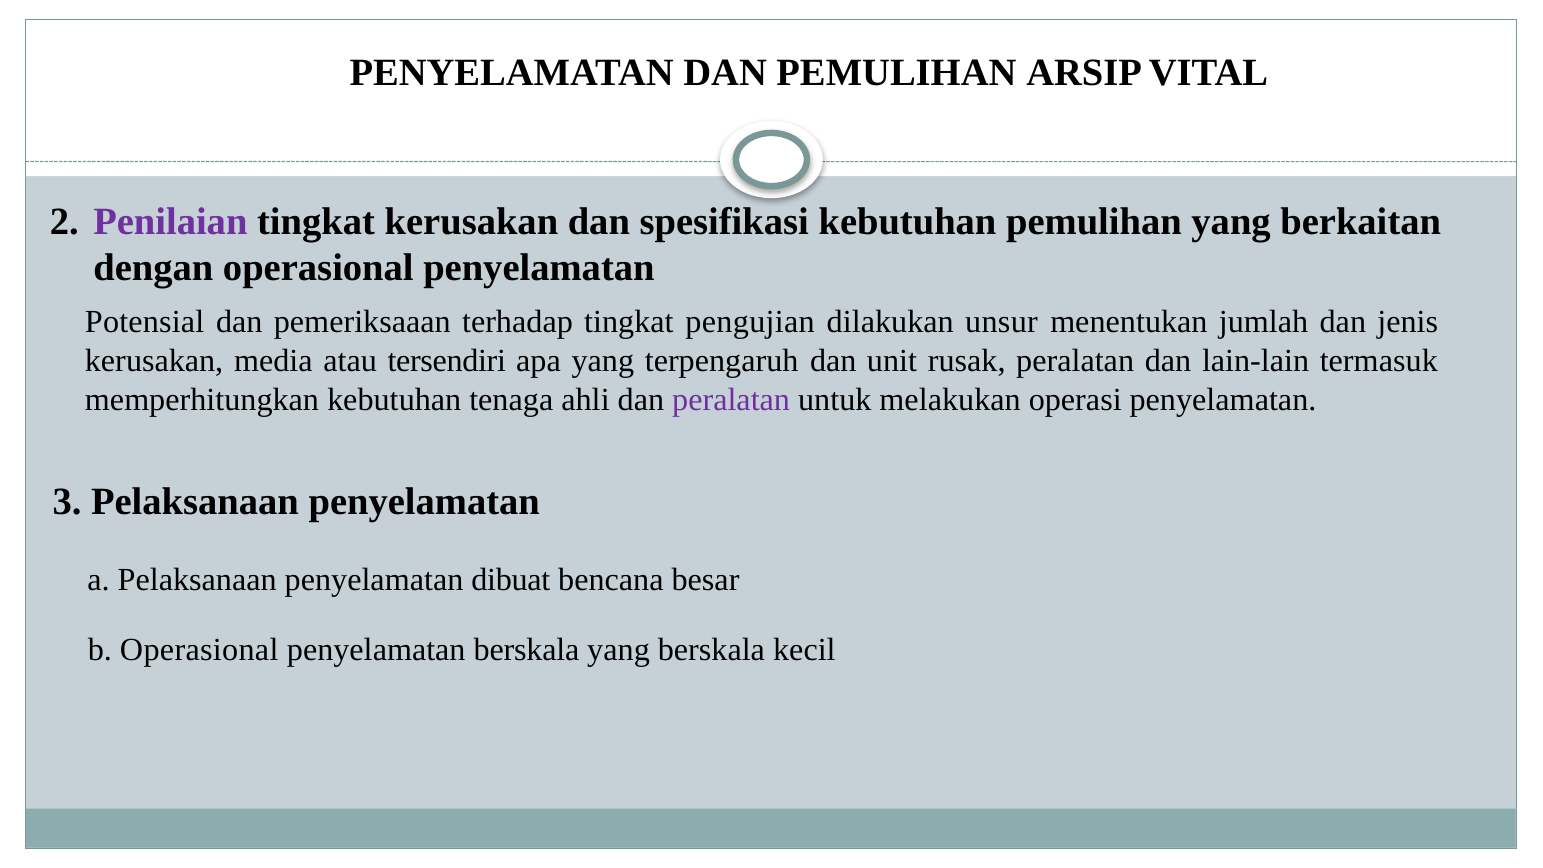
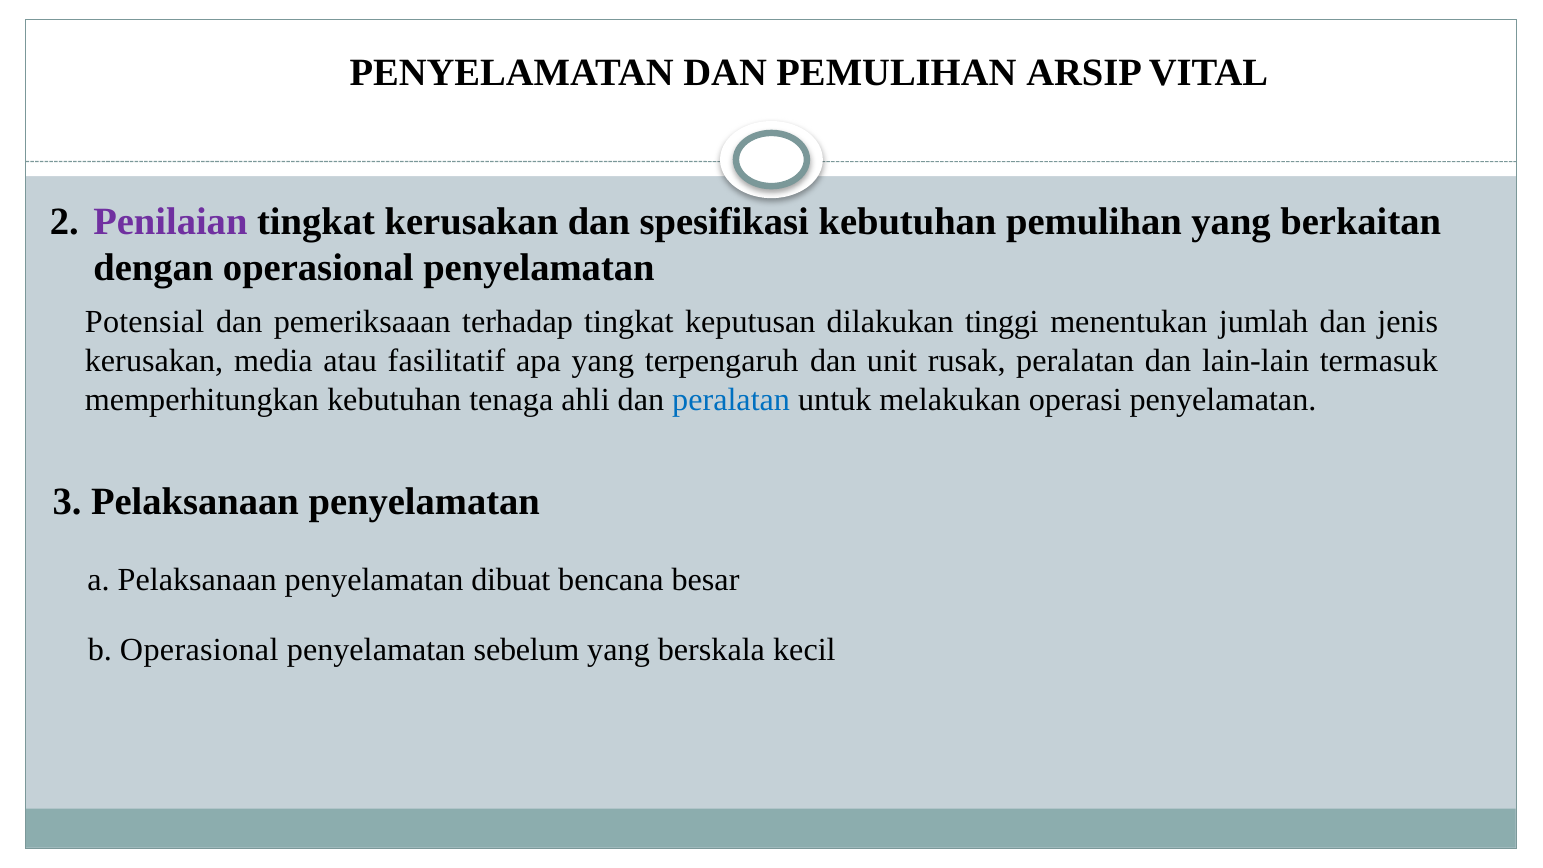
pengujian: pengujian -> keputusan
unsur: unsur -> tinggi
tersendiri: tersendiri -> fasilitatif
peralatan at (731, 400) colour: purple -> blue
penyelamatan berskala: berskala -> sebelum
